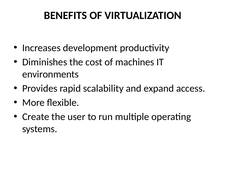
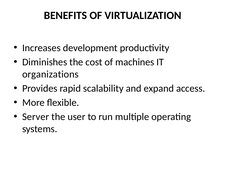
environments: environments -> organizations
Create: Create -> Server
